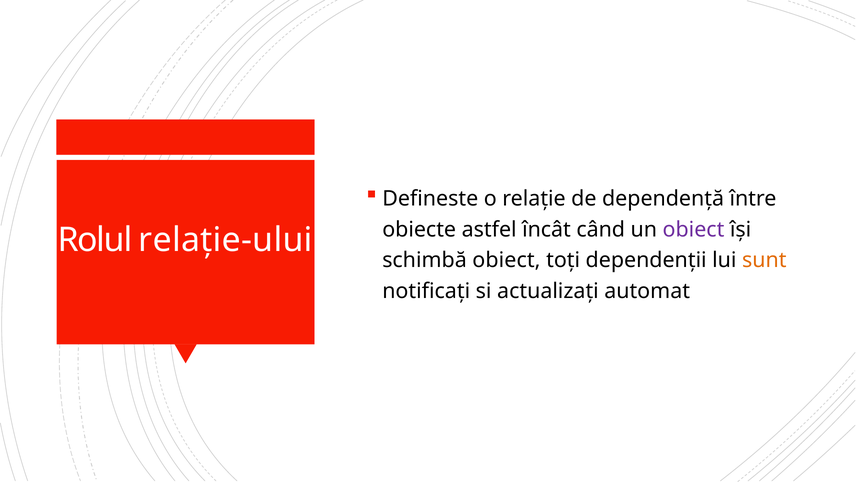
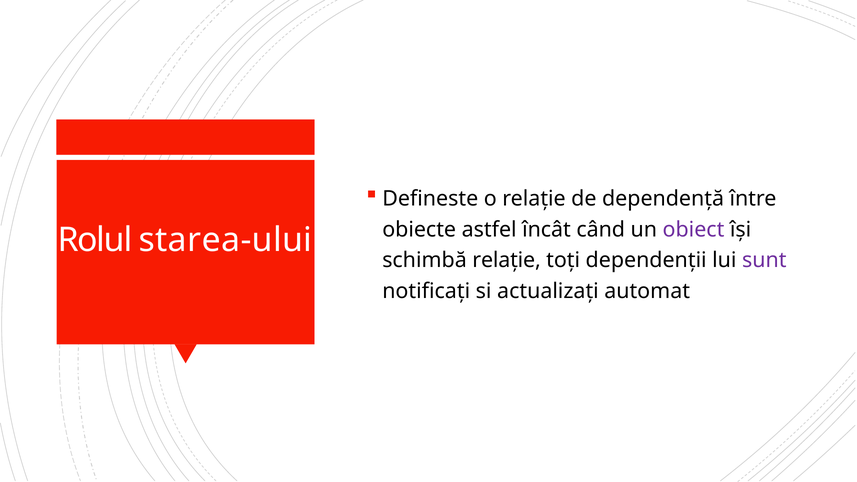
relație-ului: relație-ului -> starea-ului
schimbă obiect: obiect -> relație
sunt colour: orange -> purple
